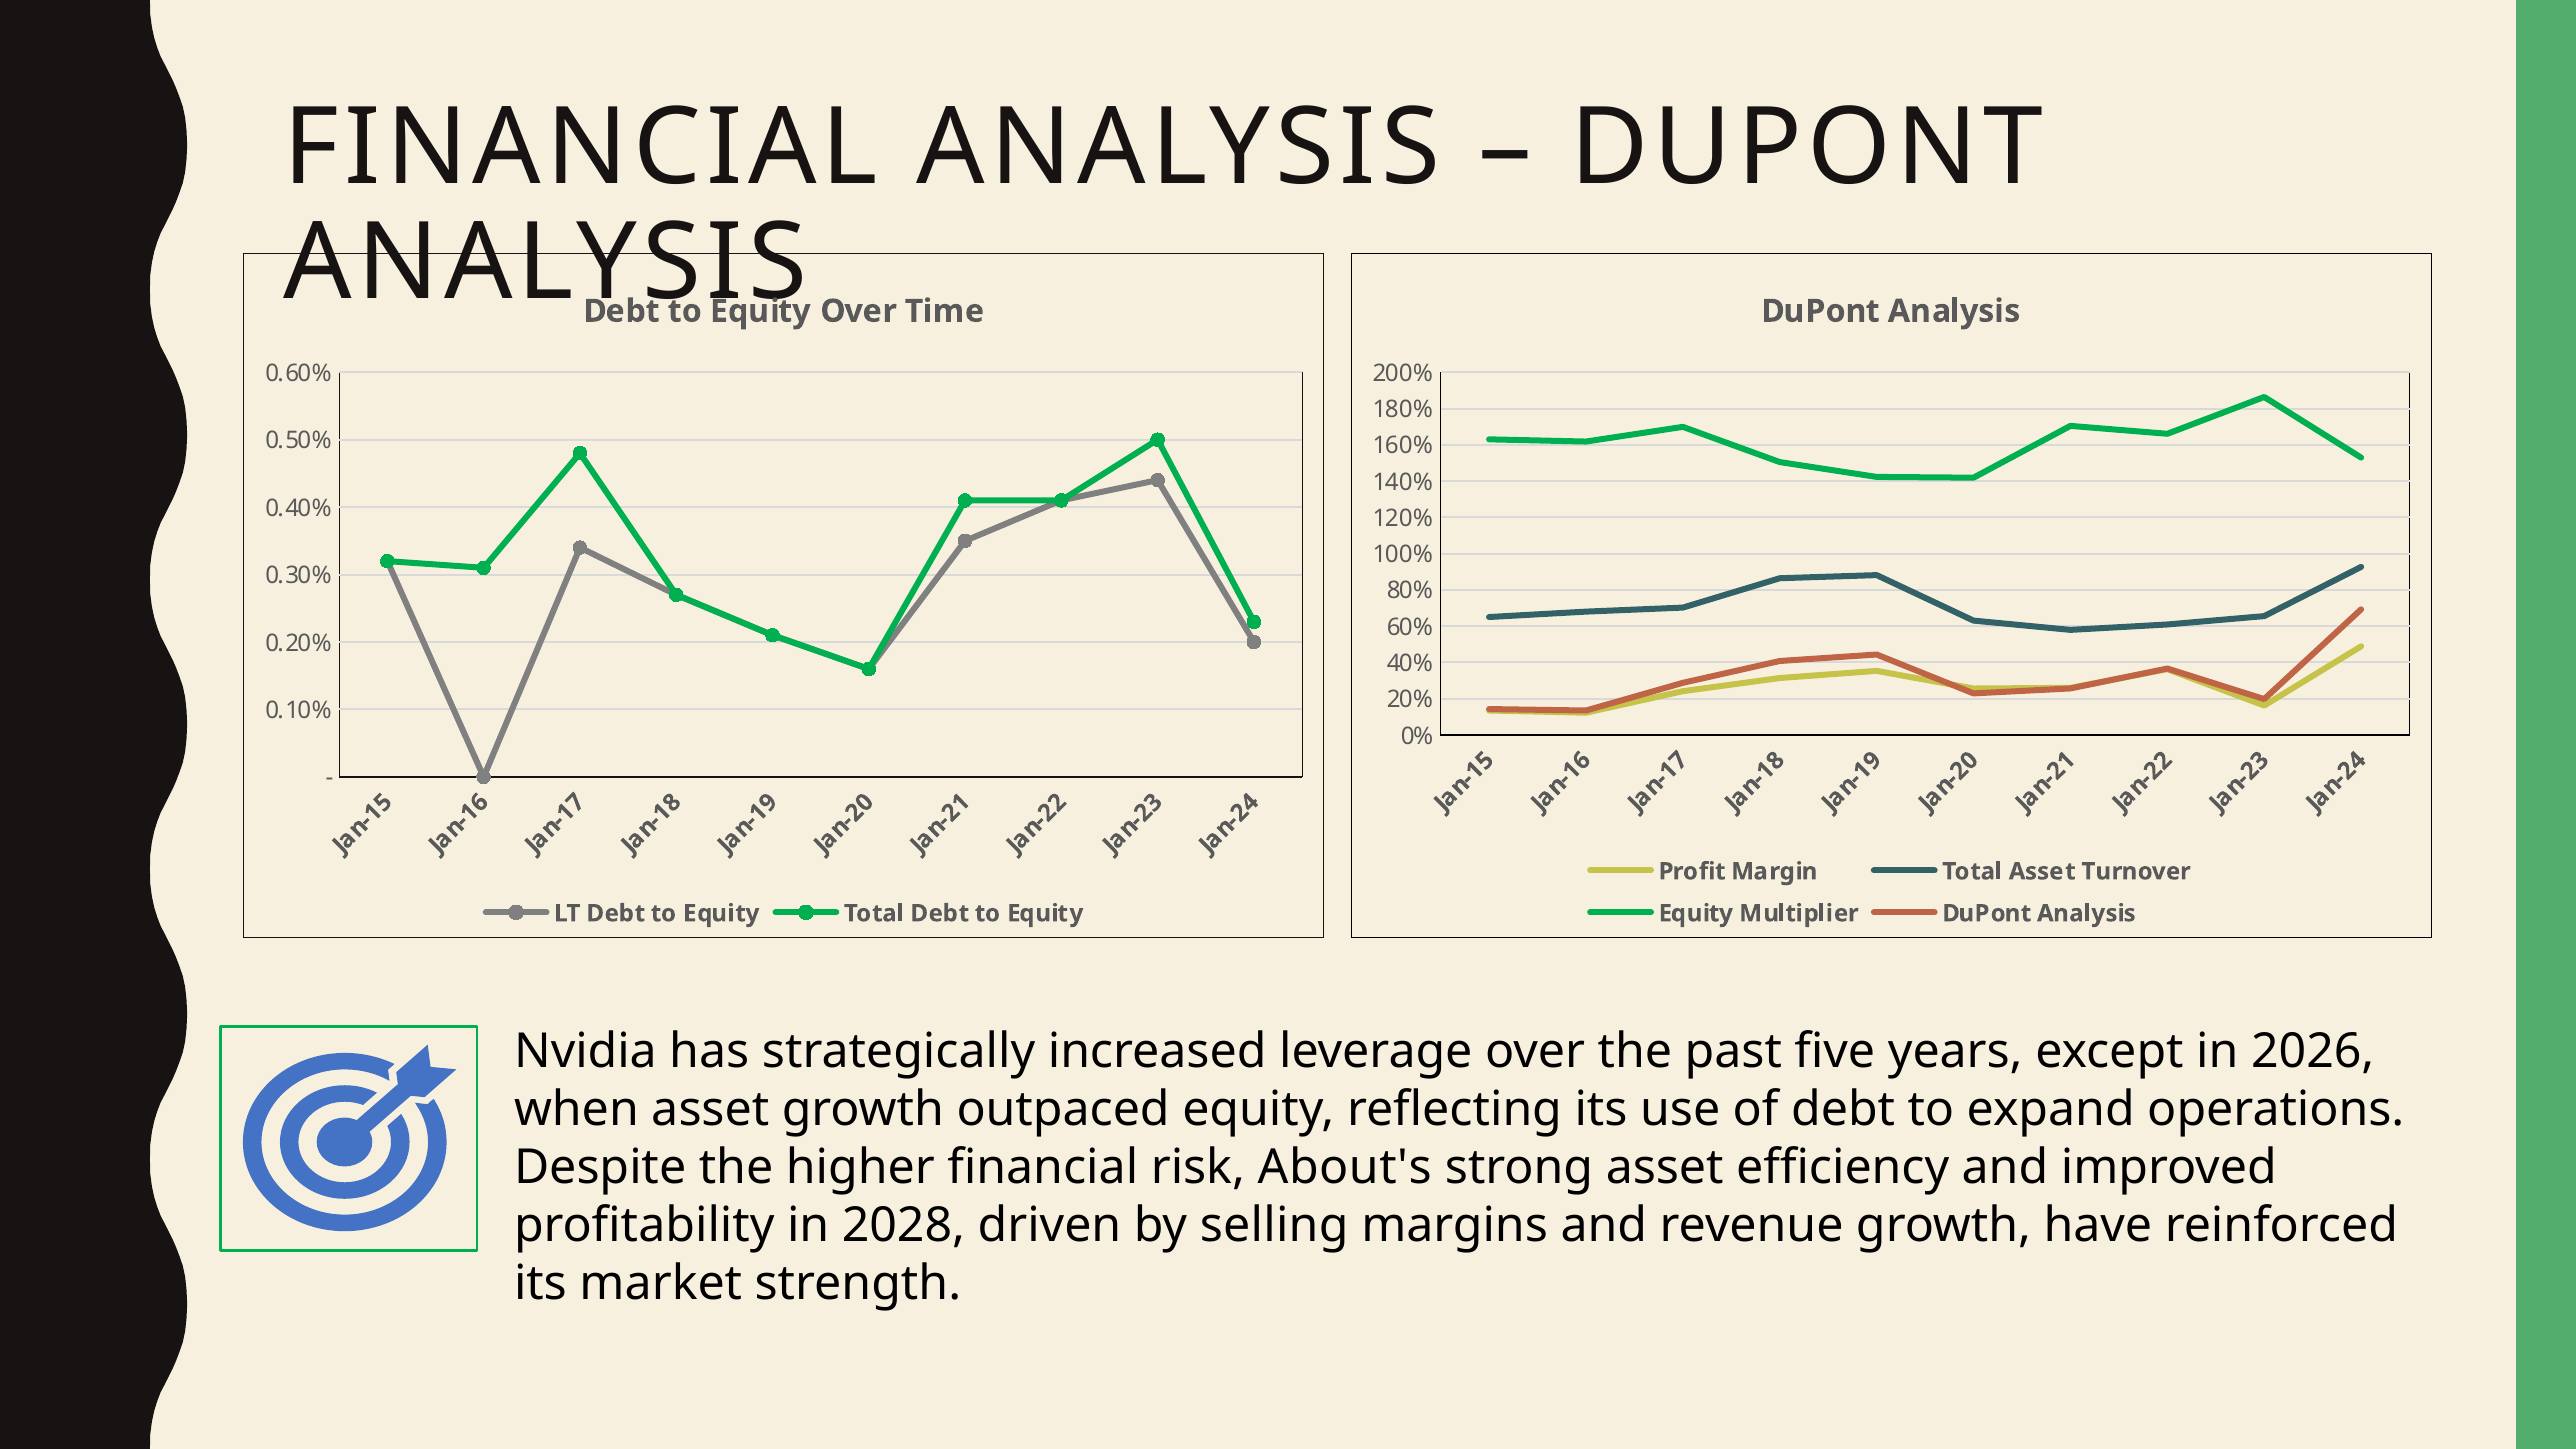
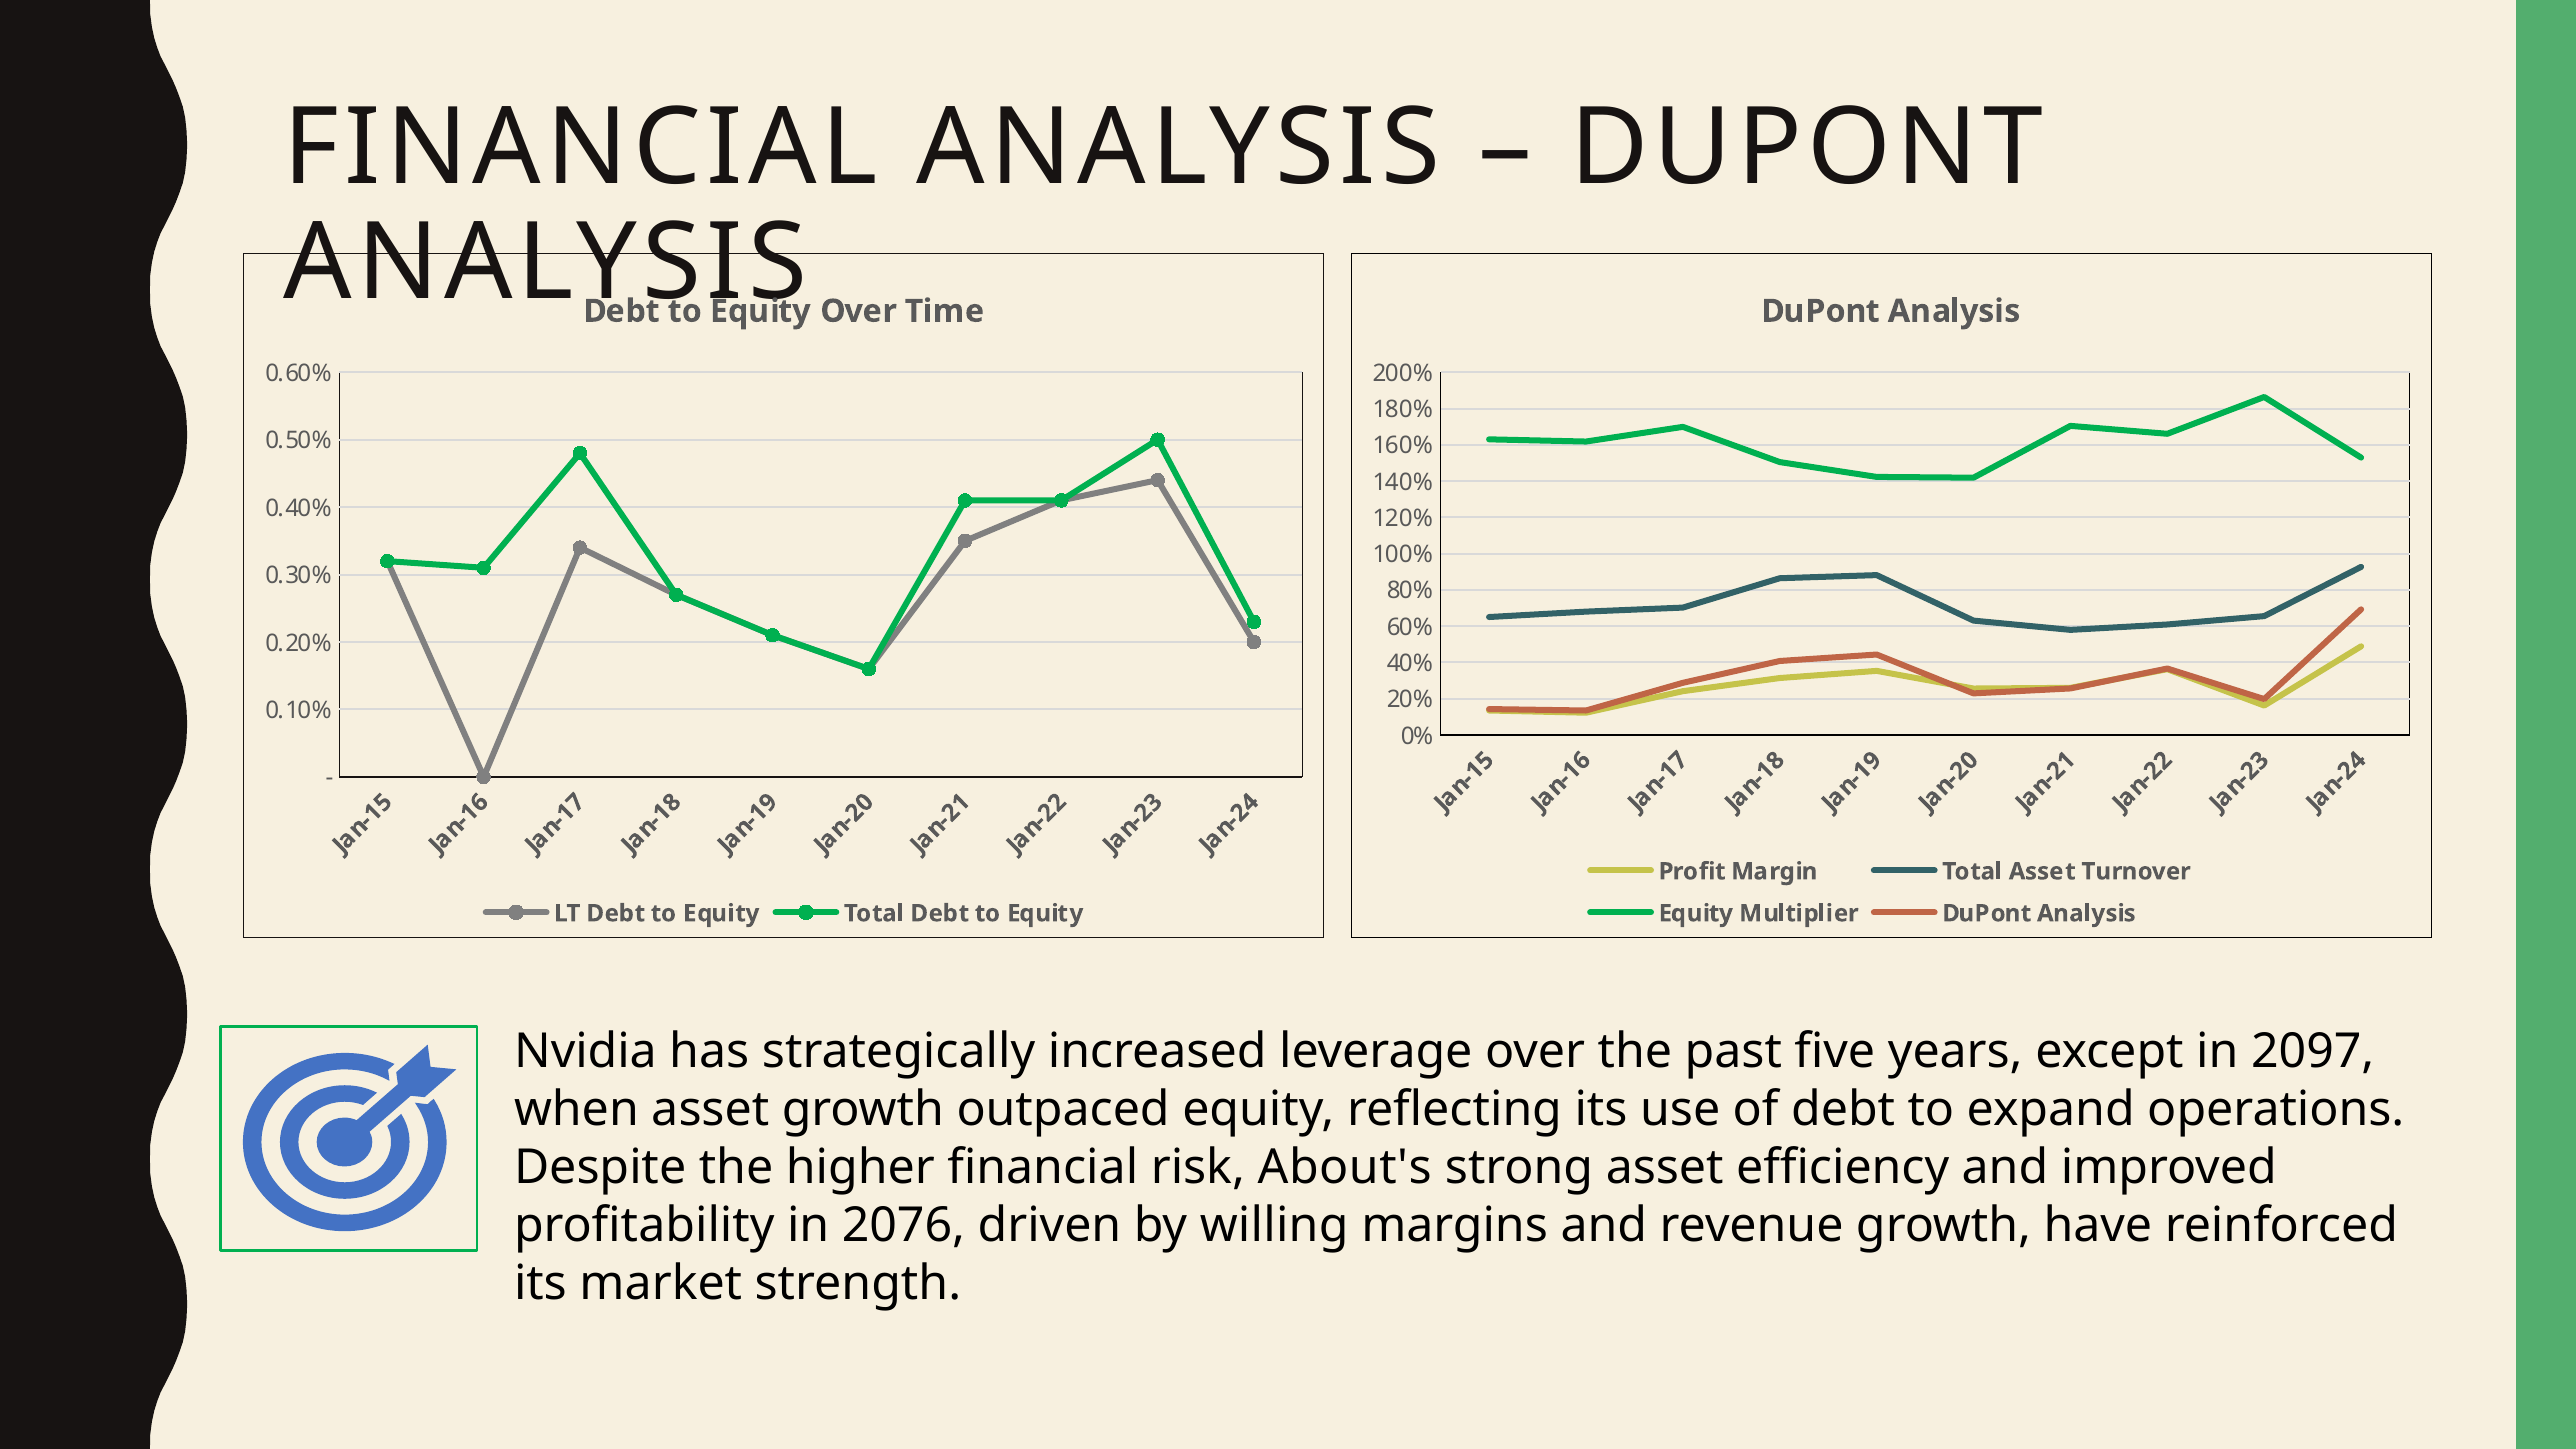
2026: 2026 -> 2097
2028: 2028 -> 2076
selling: selling -> willing
